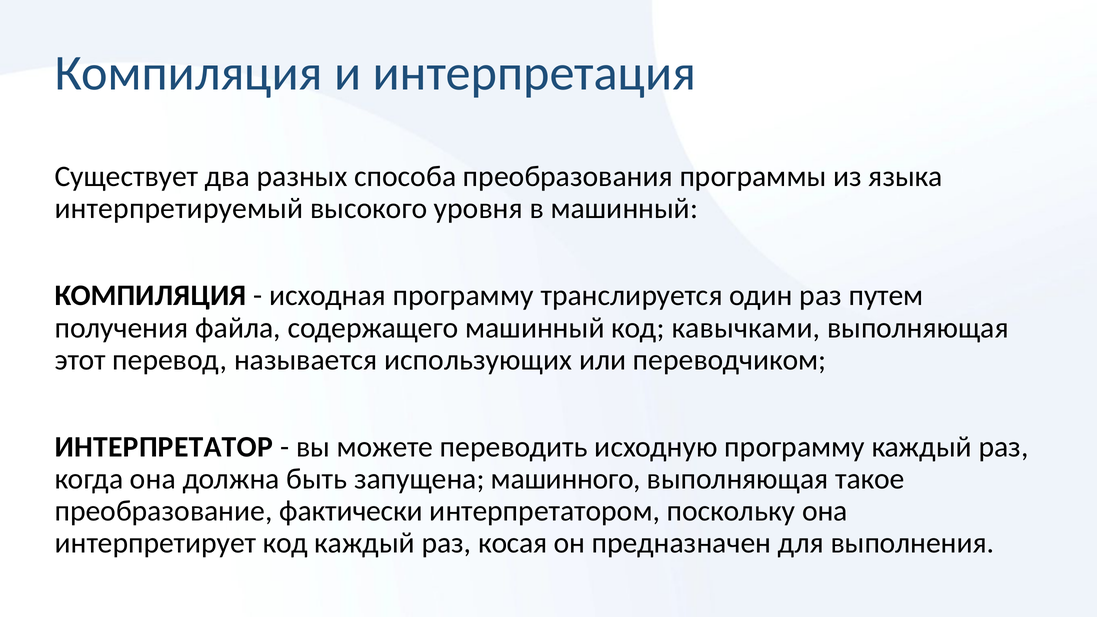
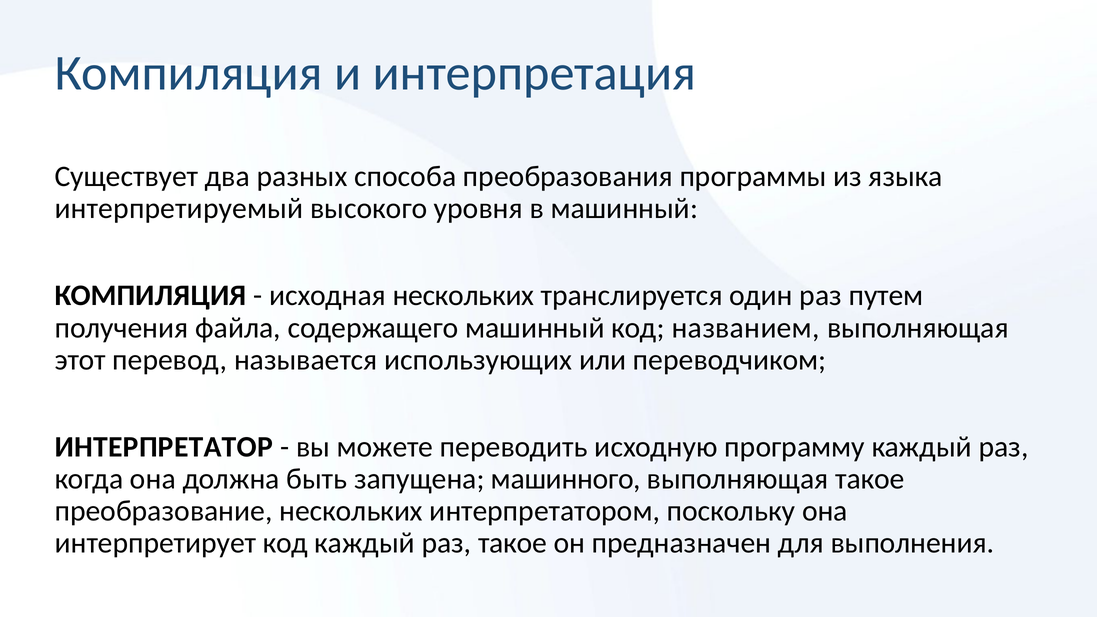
исходная программу: программу -> нескольких
кавычками: кавычками -> названием
преобразование фактически: фактически -> нескольких
раз косая: косая -> такое
